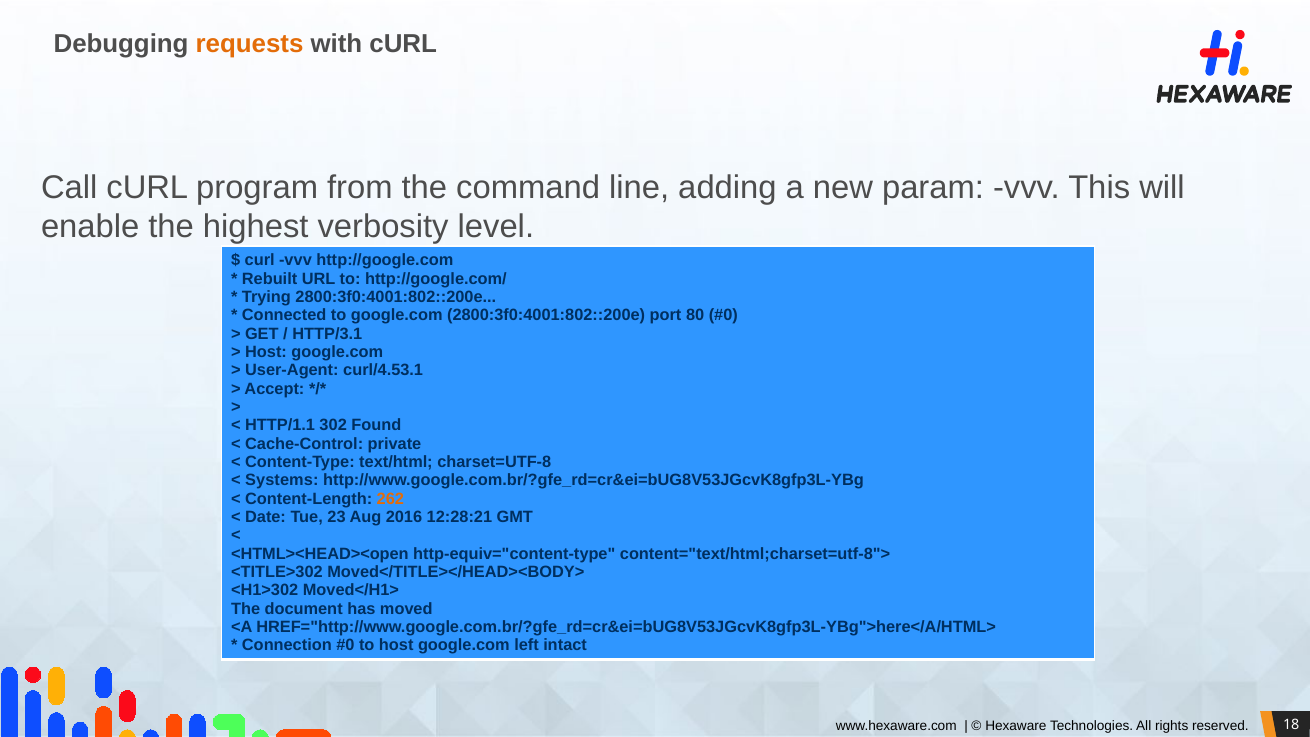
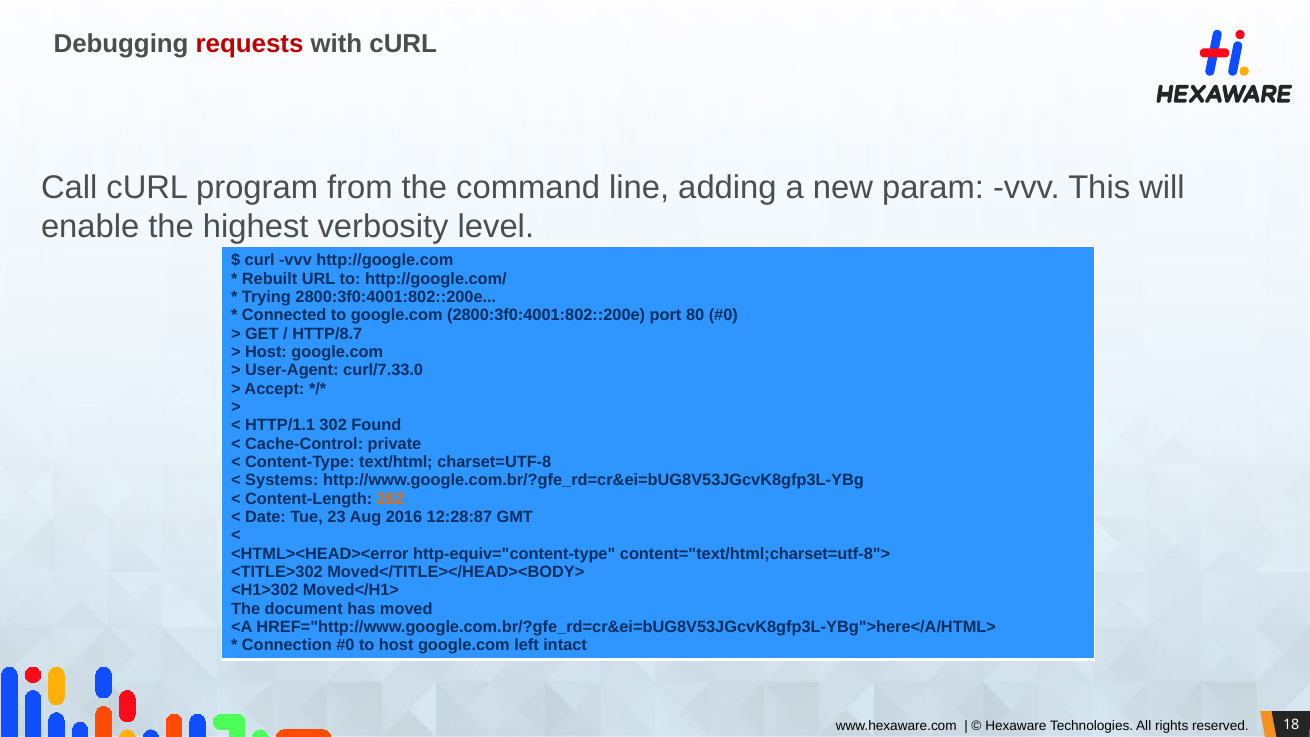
requests colour: orange -> red
HTTP/3.1: HTTP/3.1 -> HTTP/8.7
curl/4.53.1: curl/4.53.1 -> curl/7.33.0
12:28:21: 12:28:21 -> 12:28:87
<HTML><HEAD><open: <HTML><HEAD><open -> <HTML><HEAD><error
